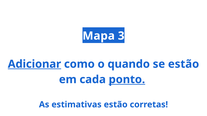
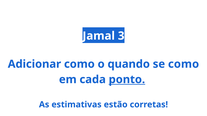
Mapa: Mapa -> Jamal
Adicionar underline: present -> none
se estão: estão -> como
